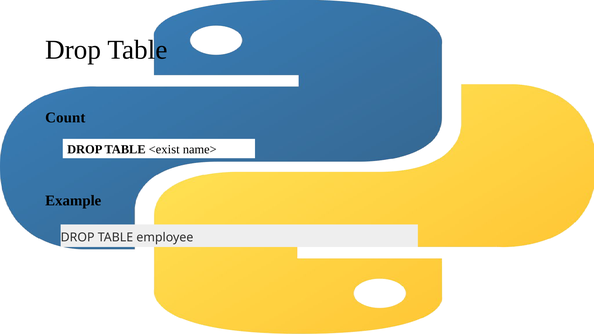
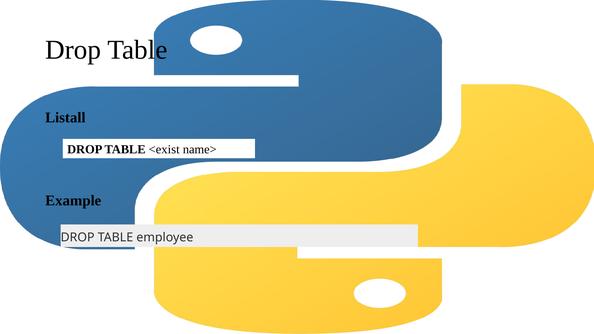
Count: Count -> Listall
